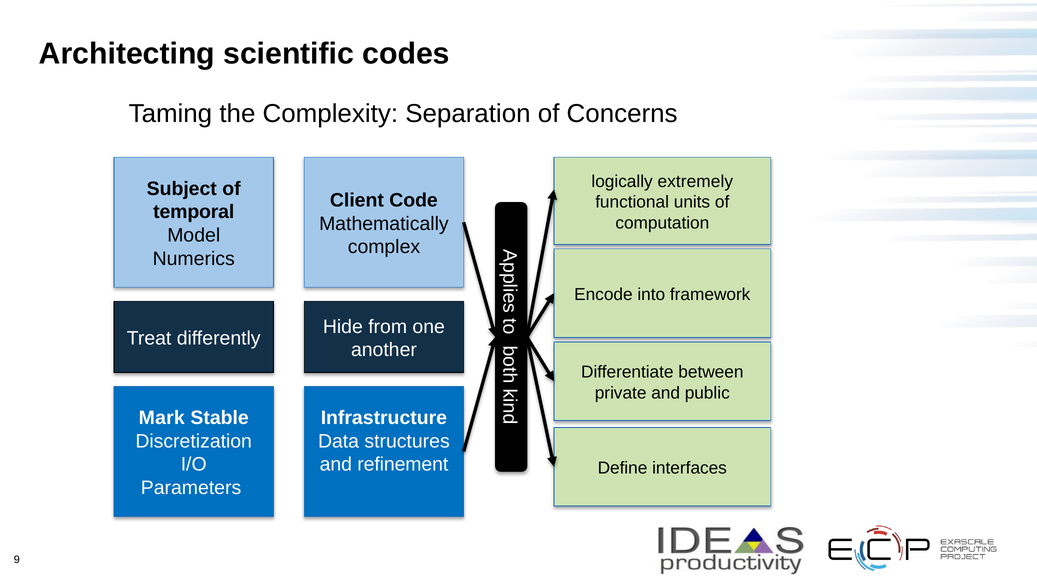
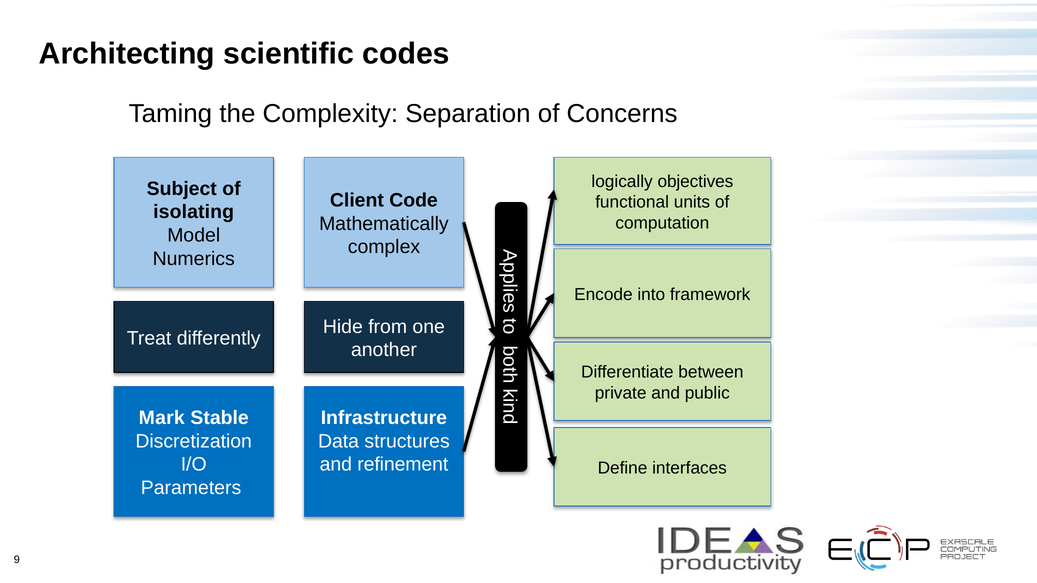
extremely: extremely -> objectives
temporal: temporal -> isolating
